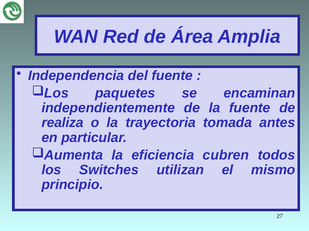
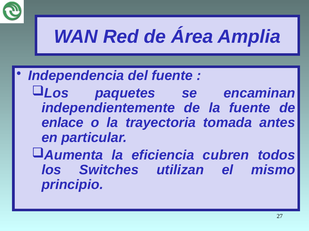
realiza: realiza -> enlace
